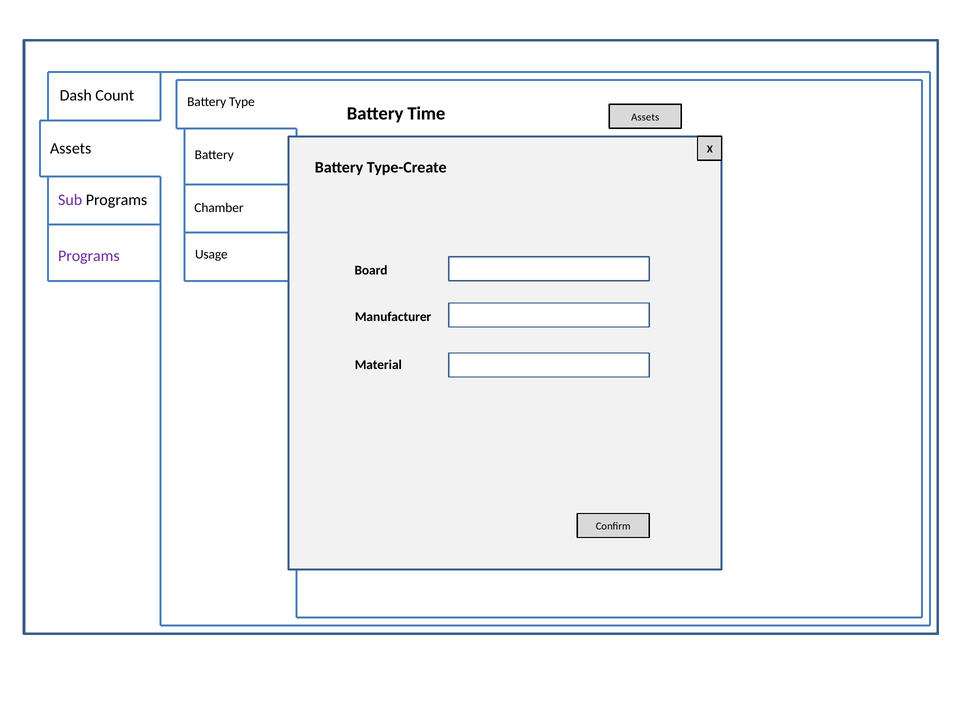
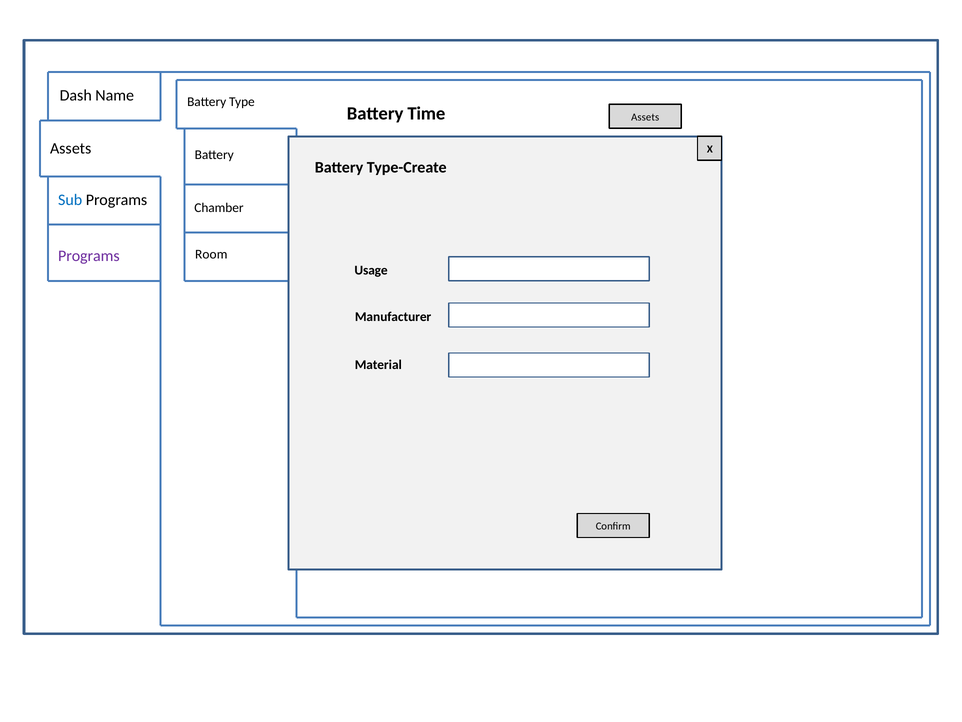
Dash Count: Count -> Name
Sub colour: purple -> blue
Usage: Usage -> Room
Board: Board -> Usage
